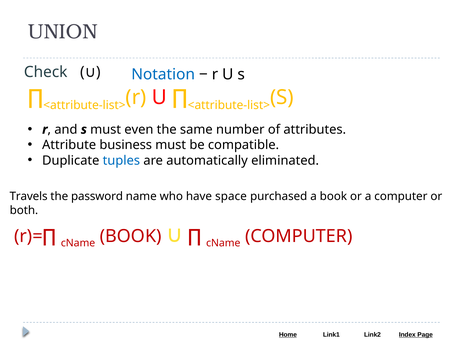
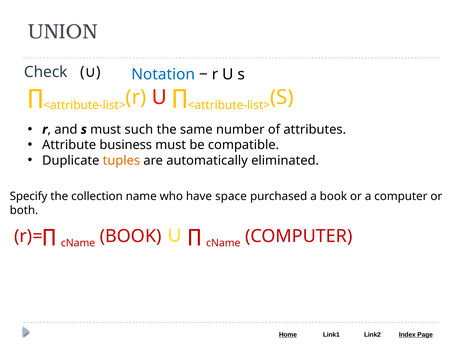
even: even -> such
tuples colour: blue -> orange
Travels: Travels -> Specify
password: password -> collection
